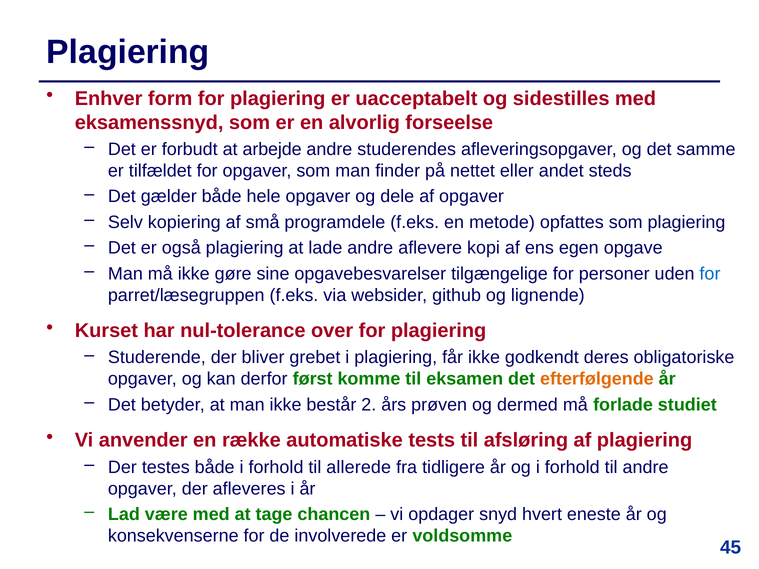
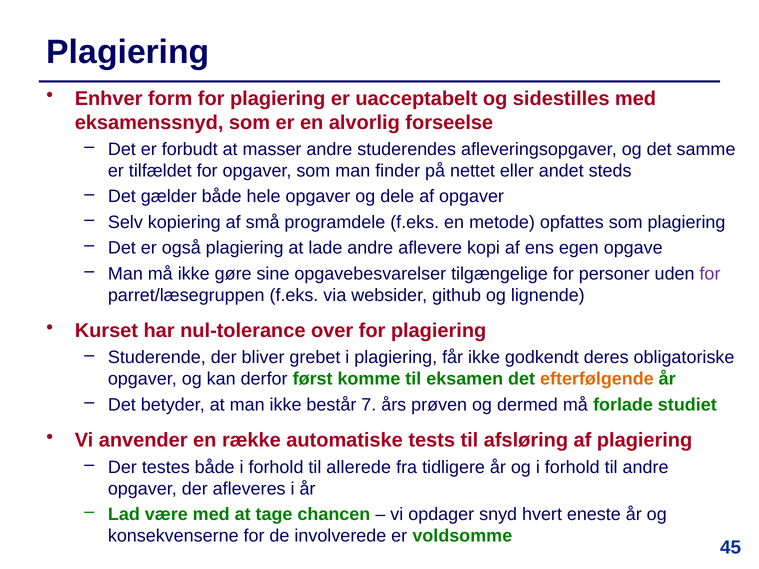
arbejde: arbejde -> masser
for at (710, 274) colour: blue -> purple
2: 2 -> 7
